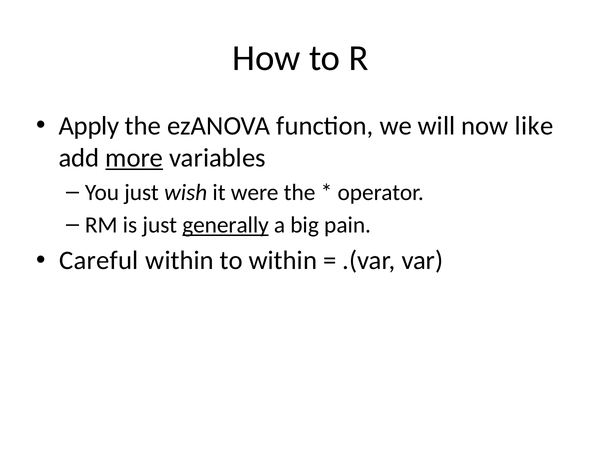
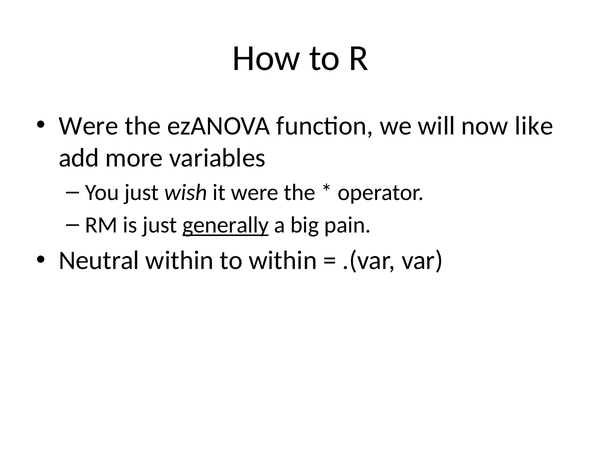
Apply at (89, 126): Apply -> Were
more underline: present -> none
Careful: Careful -> Neutral
